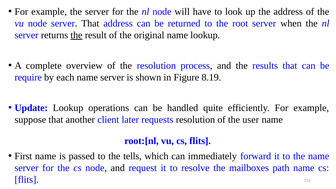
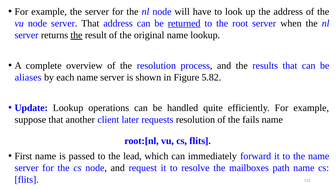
returned underline: none -> present
require: require -> aliases
8.19: 8.19 -> 5.82
user: user -> fails
tells: tells -> lead
